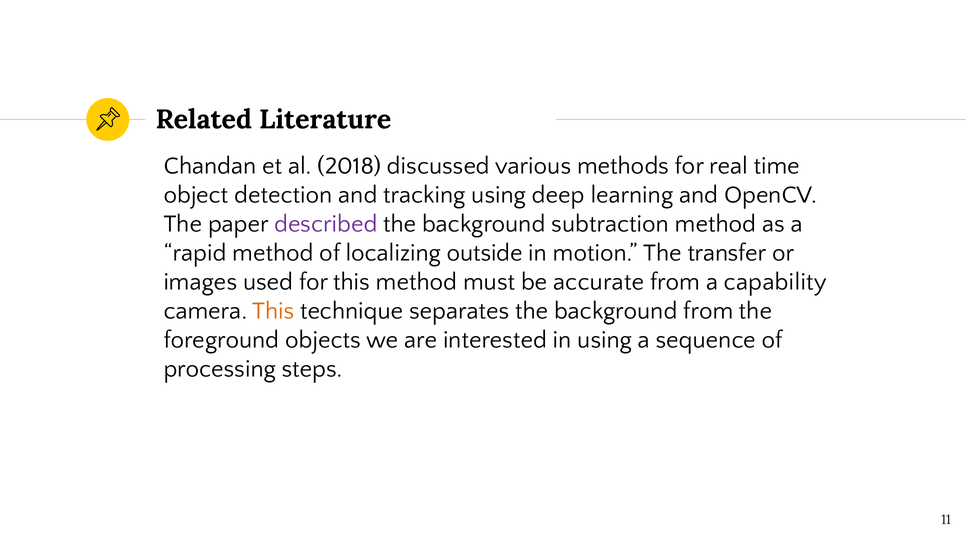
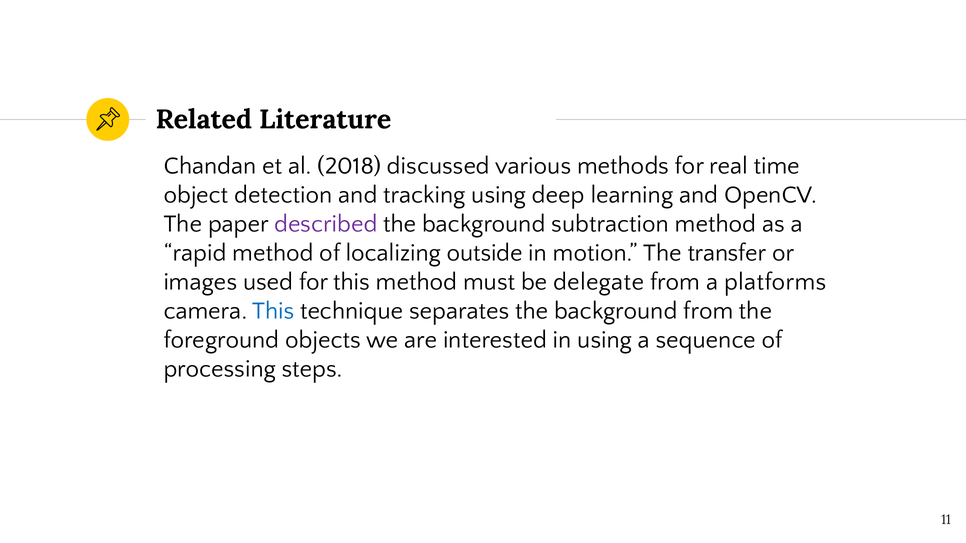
accurate: accurate -> delegate
capability: capability -> platforms
This at (273, 311) colour: orange -> blue
